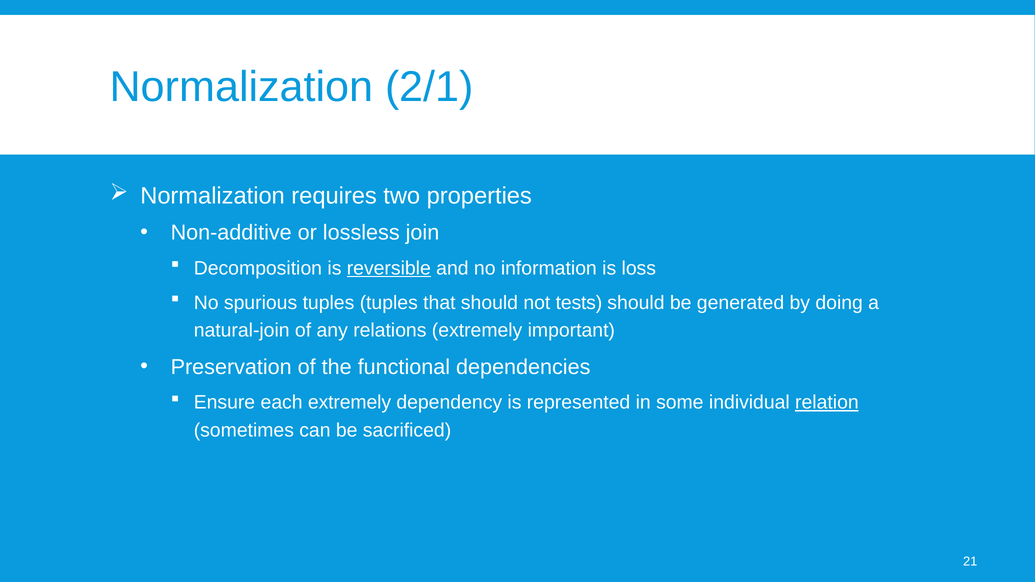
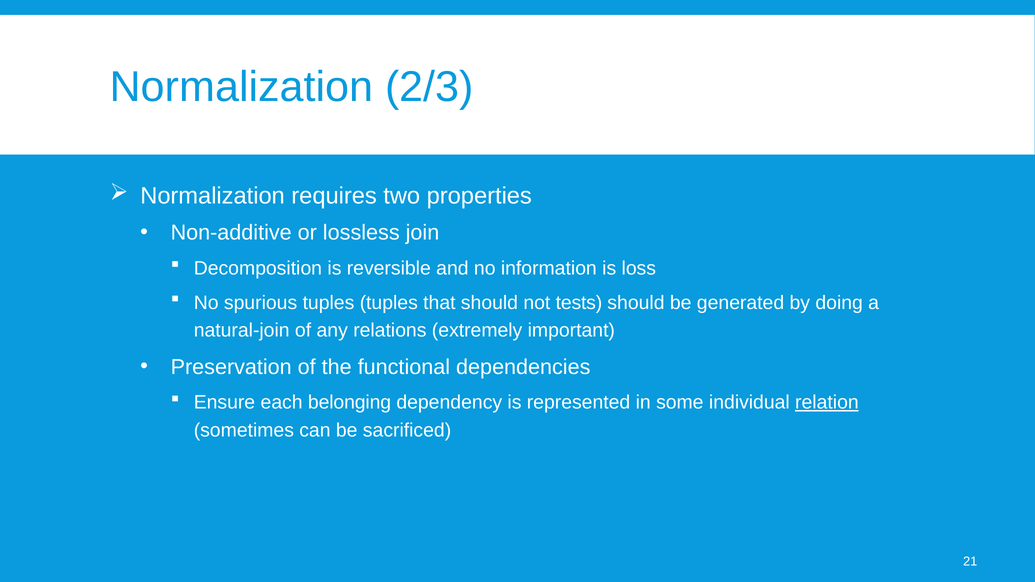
2/1: 2/1 -> 2/3
reversible underline: present -> none
each extremely: extremely -> belonging
